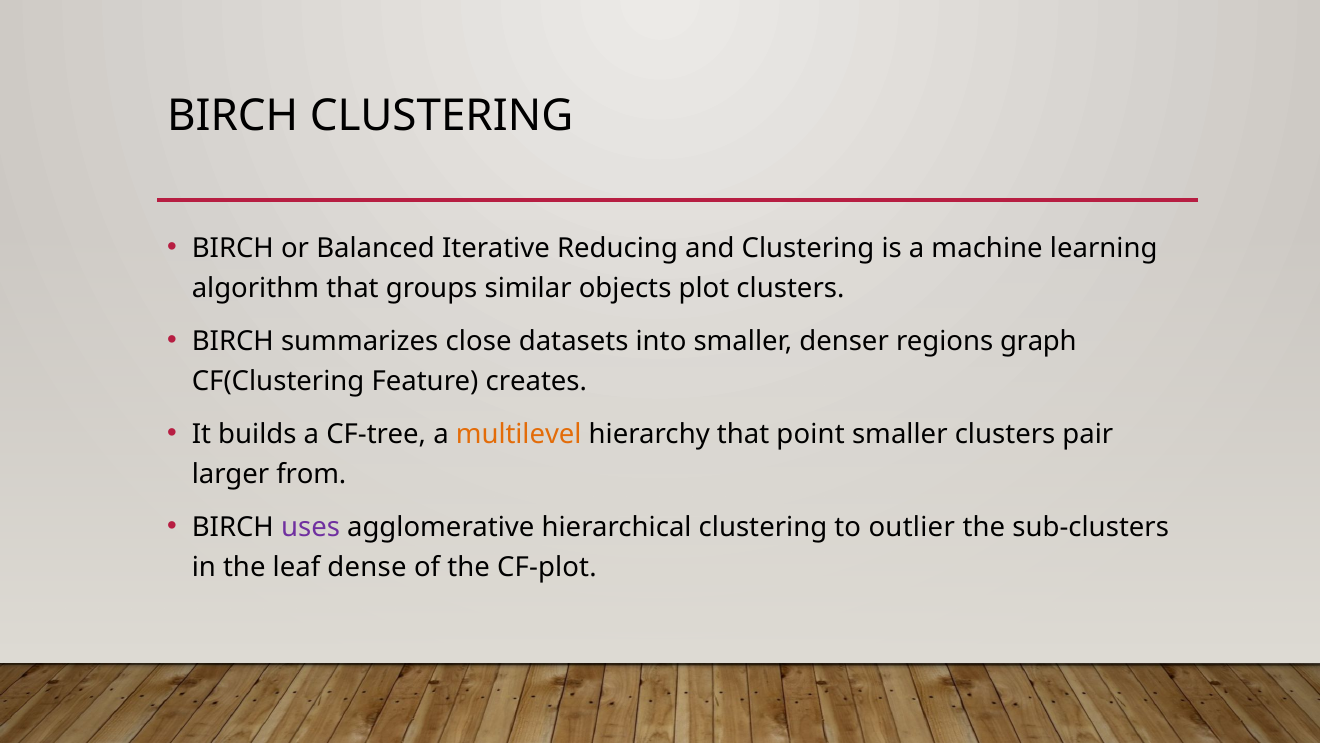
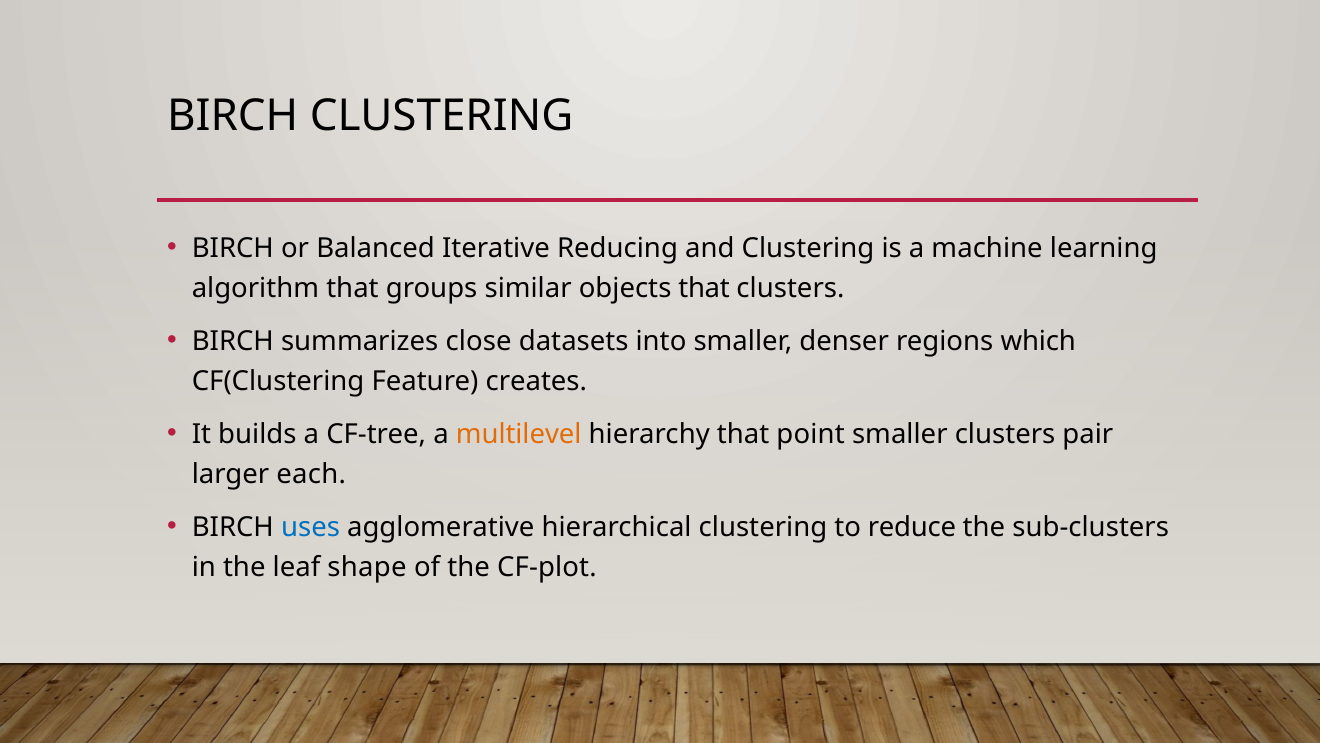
objects plot: plot -> that
graph: graph -> which
from: from -> each
uses colour: purple -> blue
outlier: outlier -> reduce
dense: dense -> shape
